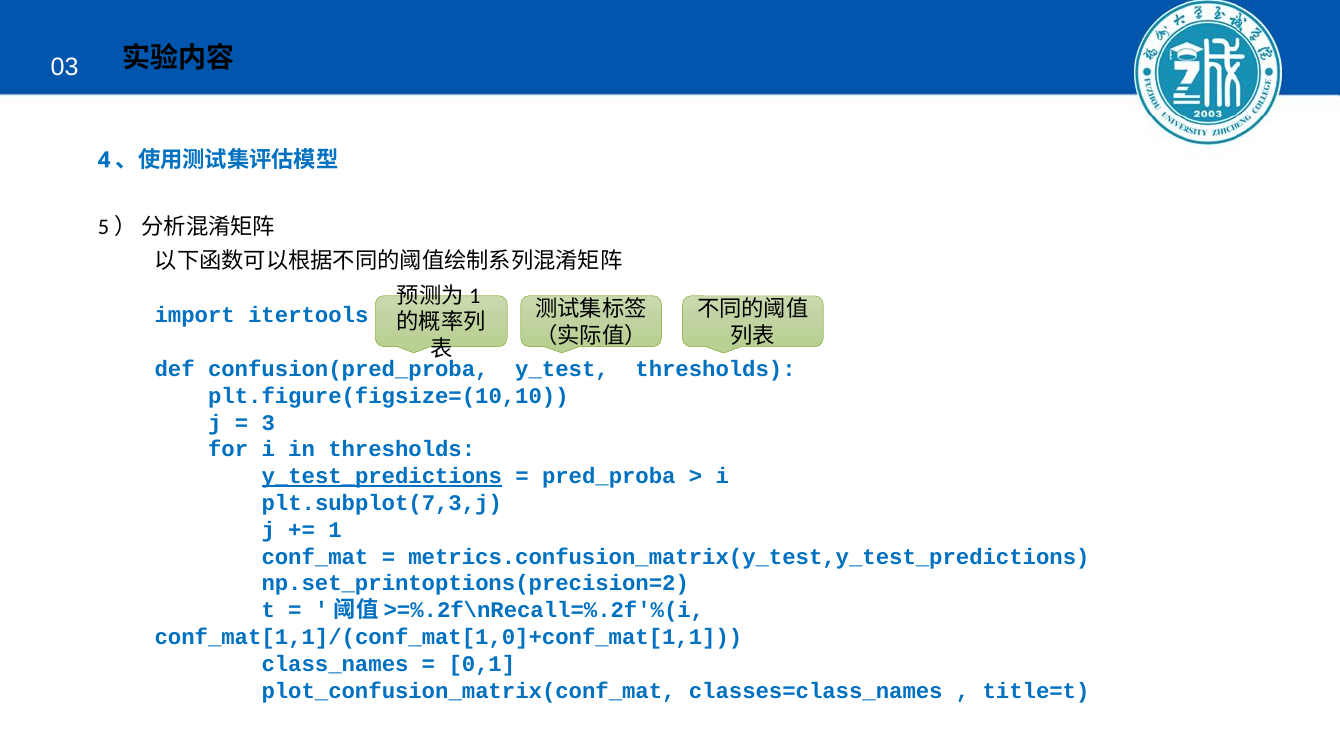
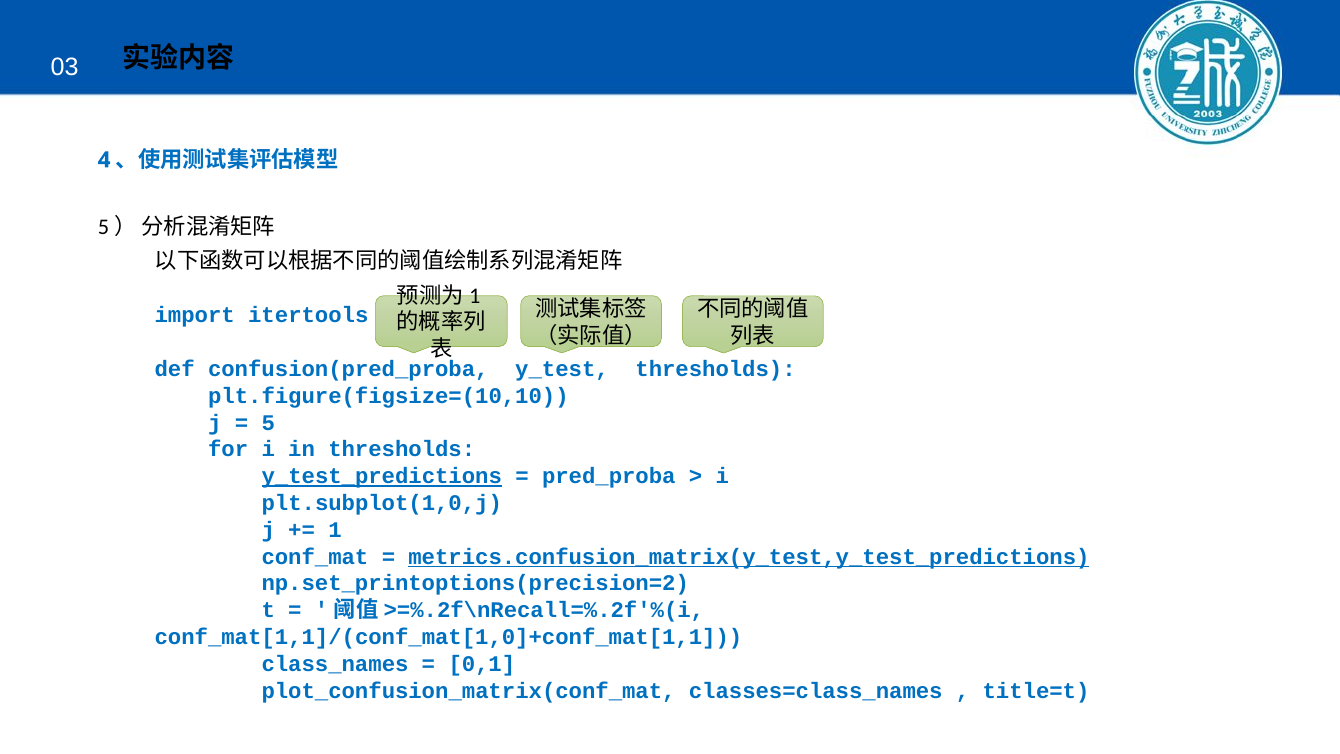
3: 3 -> 5
plt.subplot(7,3,j: plt.subplot(7,3,j -> plt.subplot(1,0,j
metrics.confusion_matrix(y_test,y_test_predictions underline: none -> present
